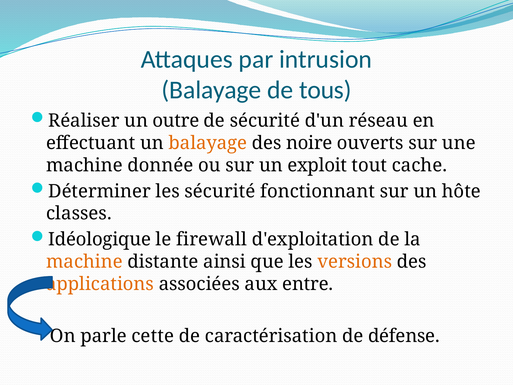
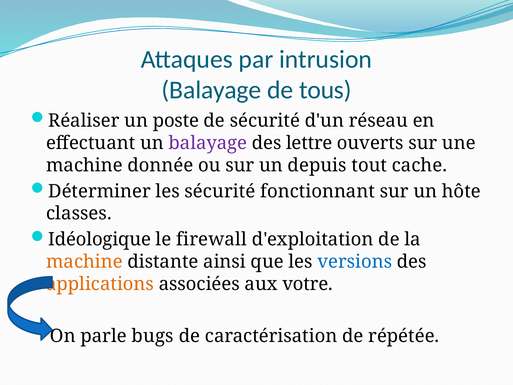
outre: outre -> poste
balayage at (208, 143) colour: orange -> purple
noire: noire -> lettre
exploit: exploit -> depuis
versions colour: orange -> blue
entre: entre -> votre
cette: cette -> bugs
défense: défense -> répétée
